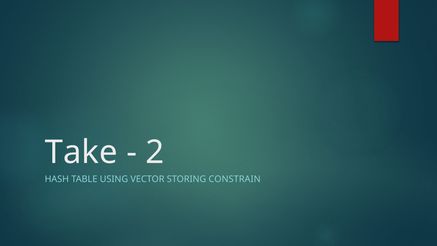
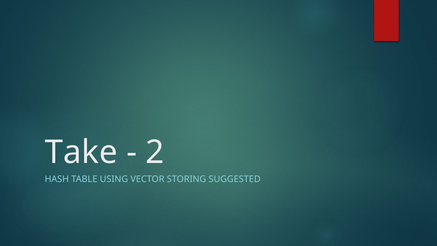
CONSTRAIN: CONSTRAIN -> SUGGESTED
